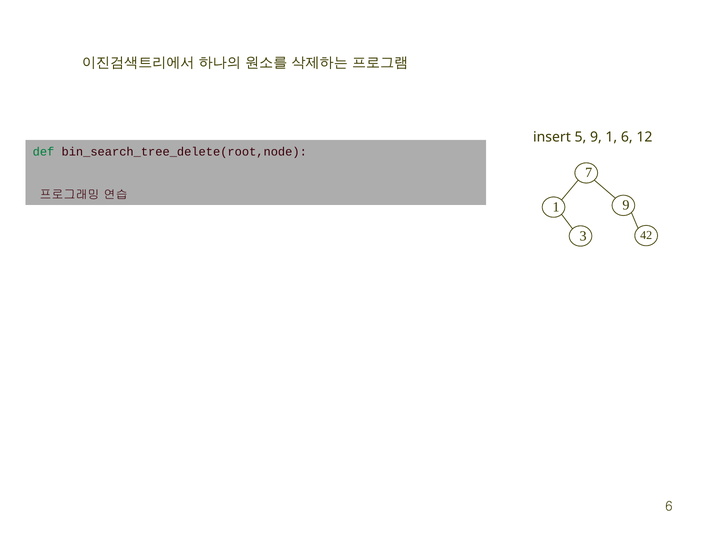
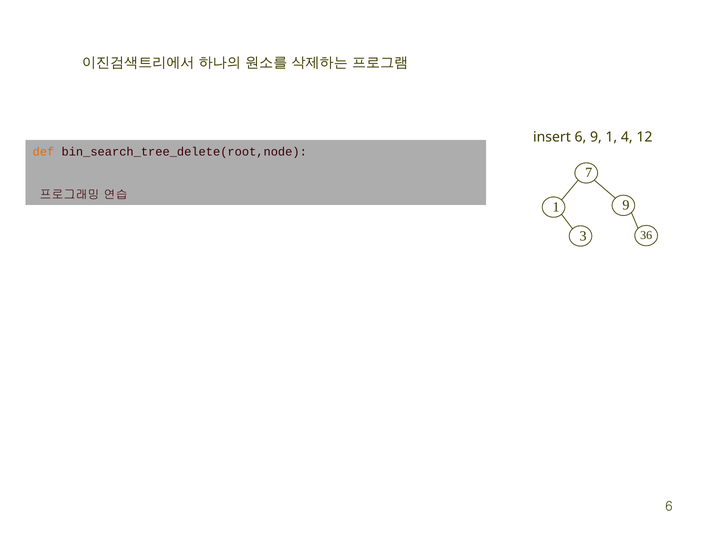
insert 5: 5 -> 6
1 6: 6 -> 4
def colour: green -> orange
42: 42 -> 36
